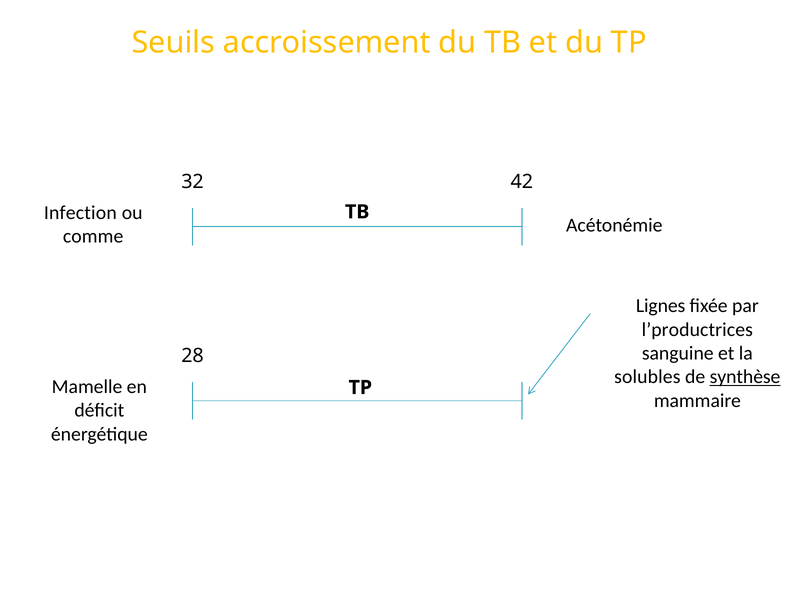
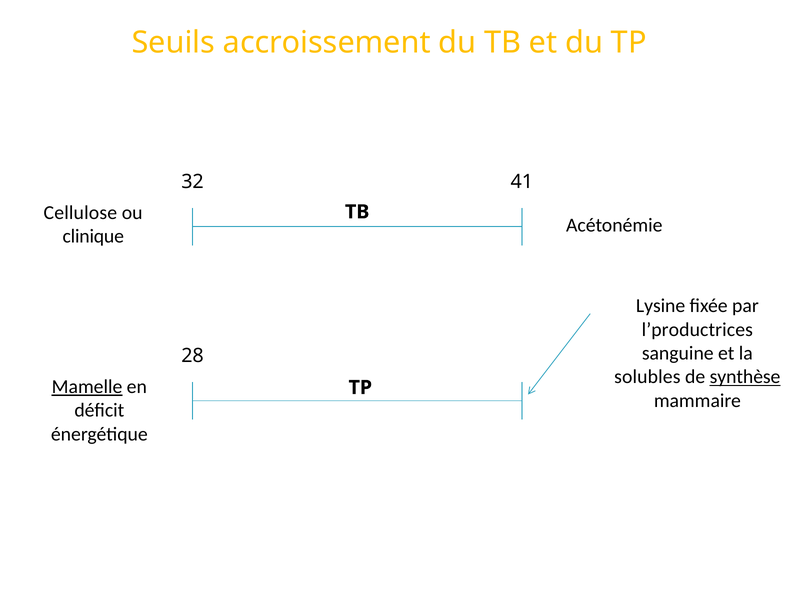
42: 42 -> 41
Infection: Infection -> Cellulose
comme: comme -> clinique
Lignes: Lignes -> Lysine
Mamelle underline: none -> present
